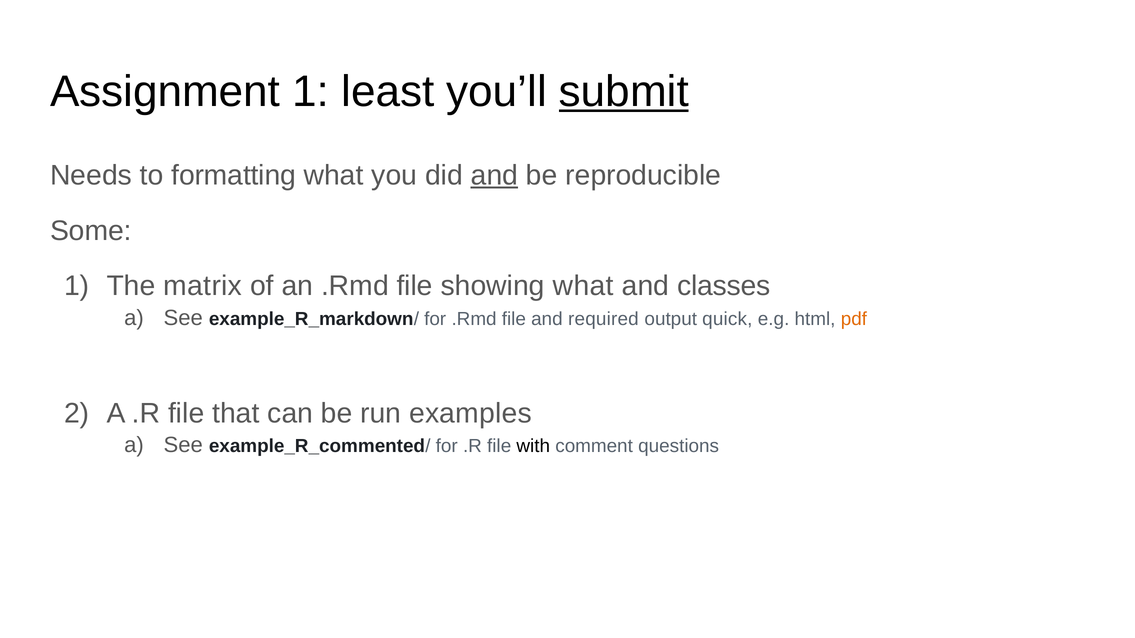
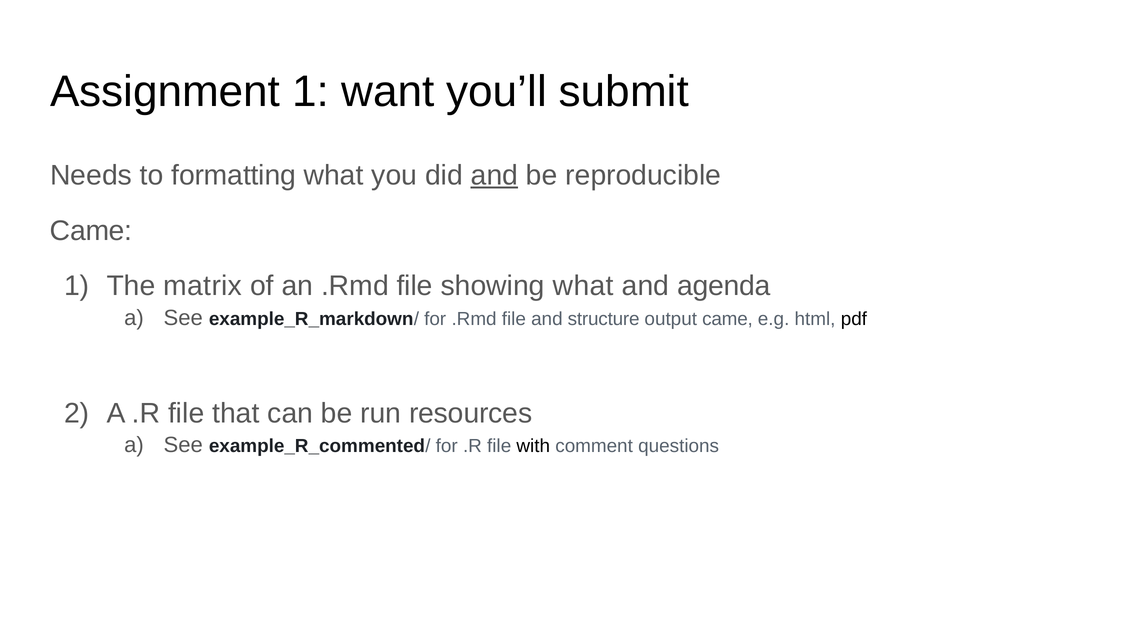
least: least -> want
submit underline: present -> none
Some at (91, 231): Some -> Came
classes: classes -> agenda
required: required -> structure
output quick: quick -> came
pdf colour: orange -> black
examples: examples -> resources
